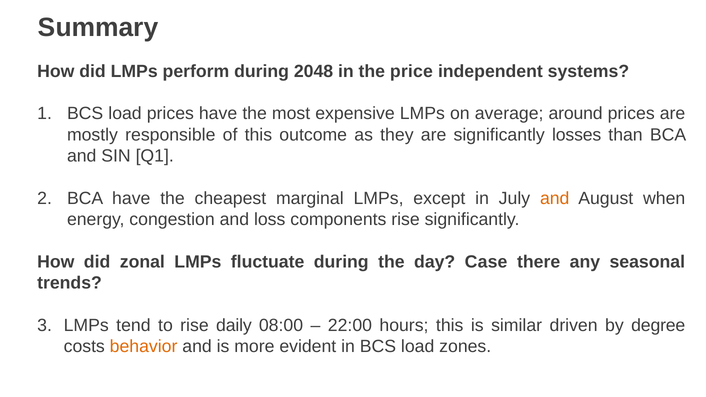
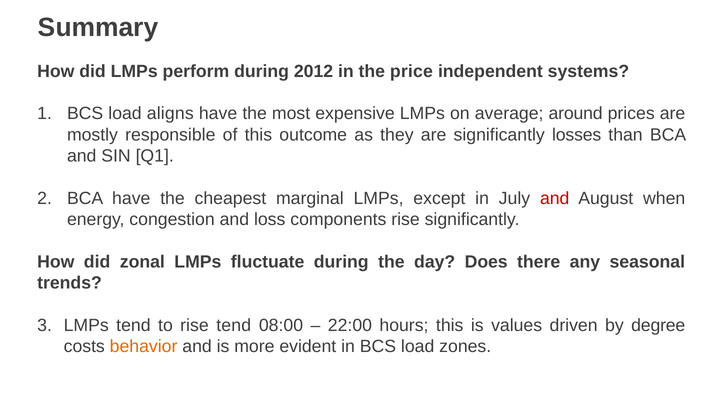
2048: 2048 -> 2012
load prices: prices -> aligns
and at (555, 198) colour: orange -> red
Case: Case -> Does
rise daily: daily -> tend
similar: similar -> values
